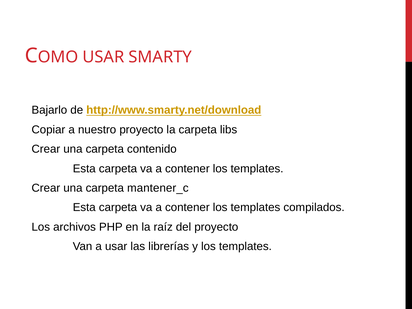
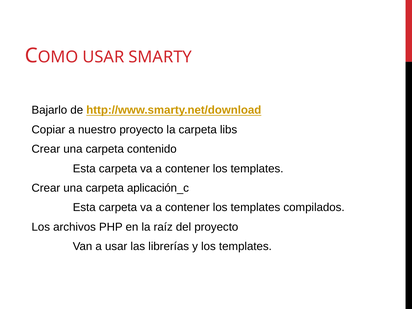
mantener_c: mantener_c -> aplicación_c
